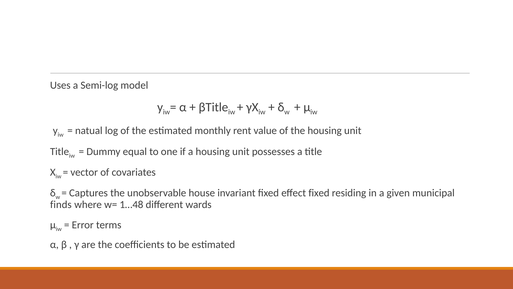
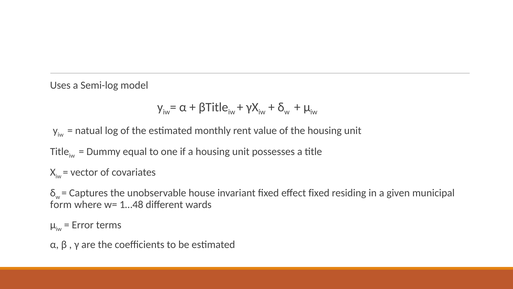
finds: finds -> form
